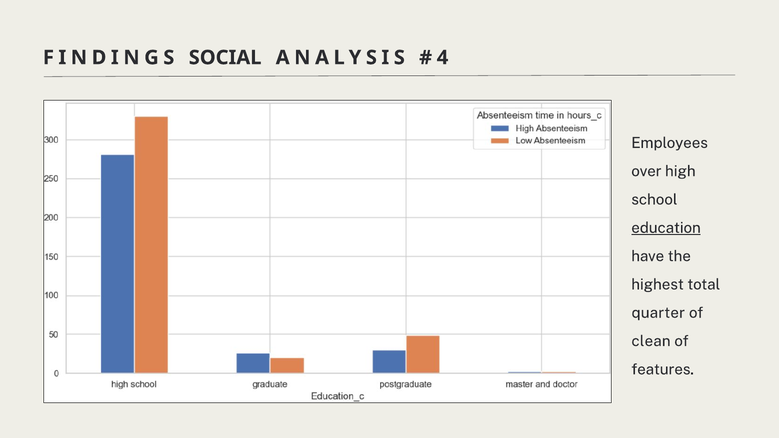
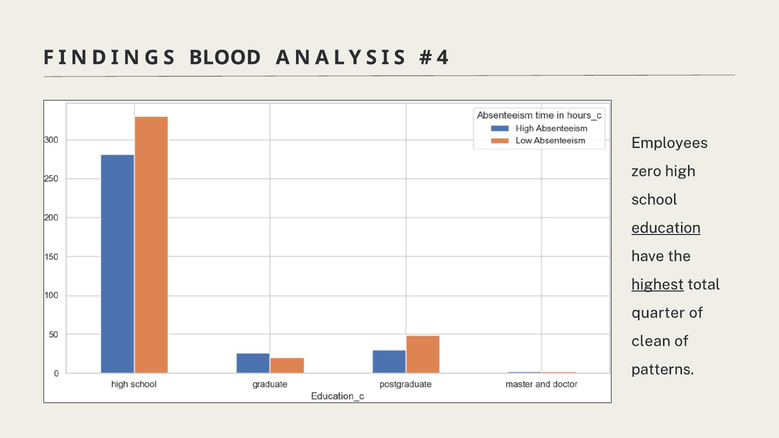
SOCIAL: SOCIAL -> BLOOD
over: over -> zero
highest underline: none -> present
features: features -> patterns
